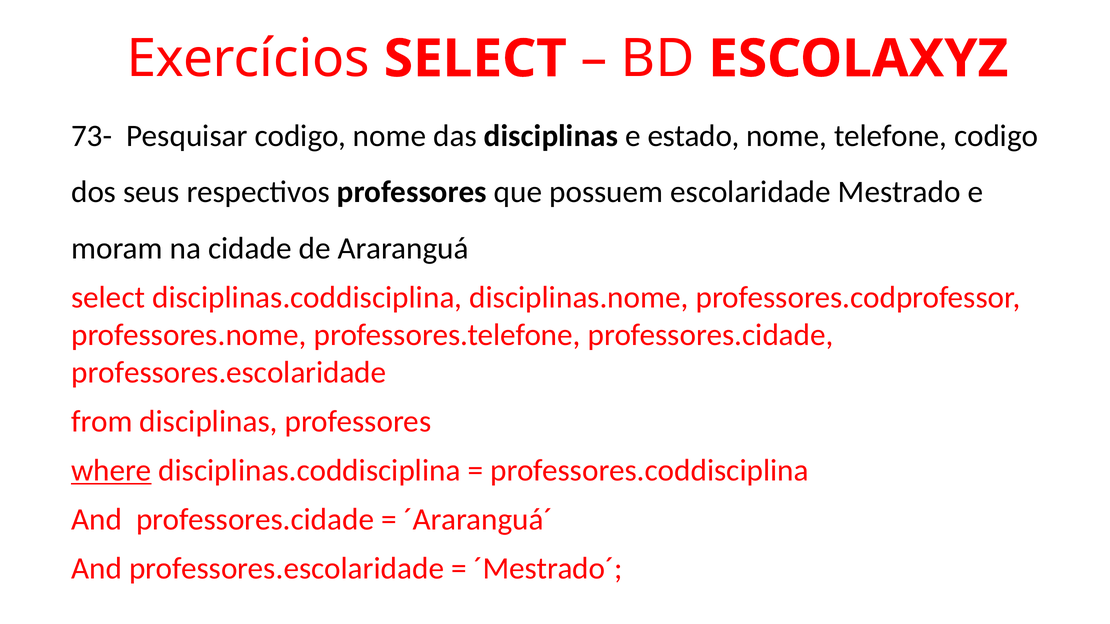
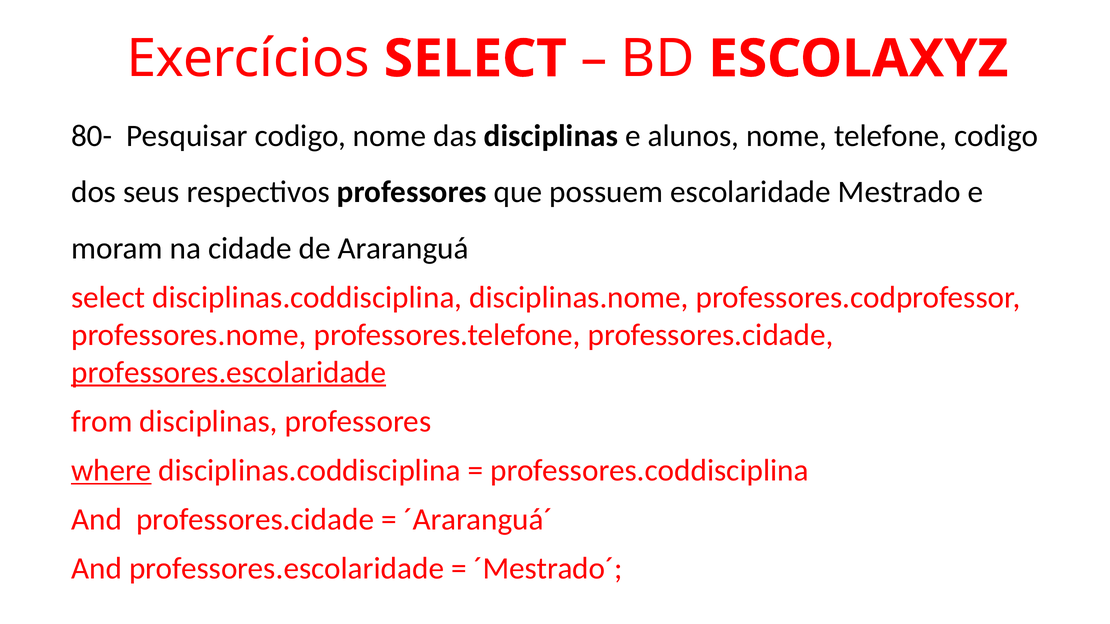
73-: 73- -> 80-
estado: estado -> alunos
professores.escolaridade at (229, 372) underline: none -> present
